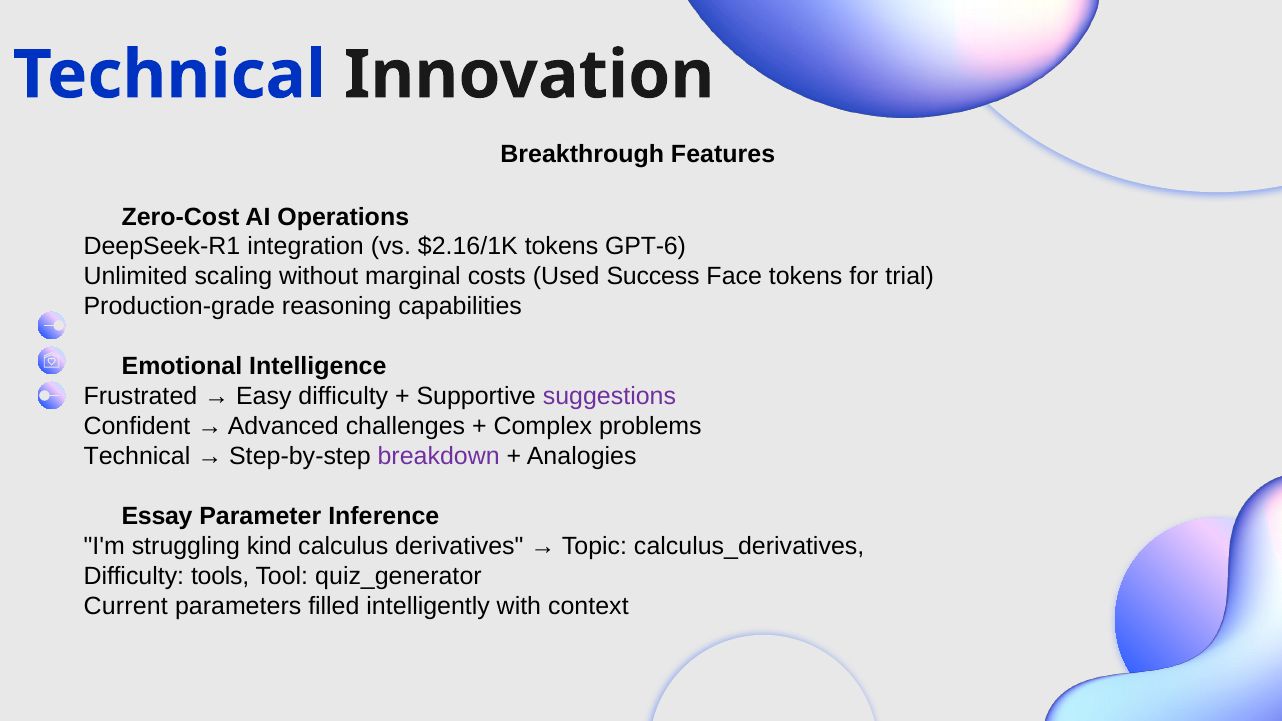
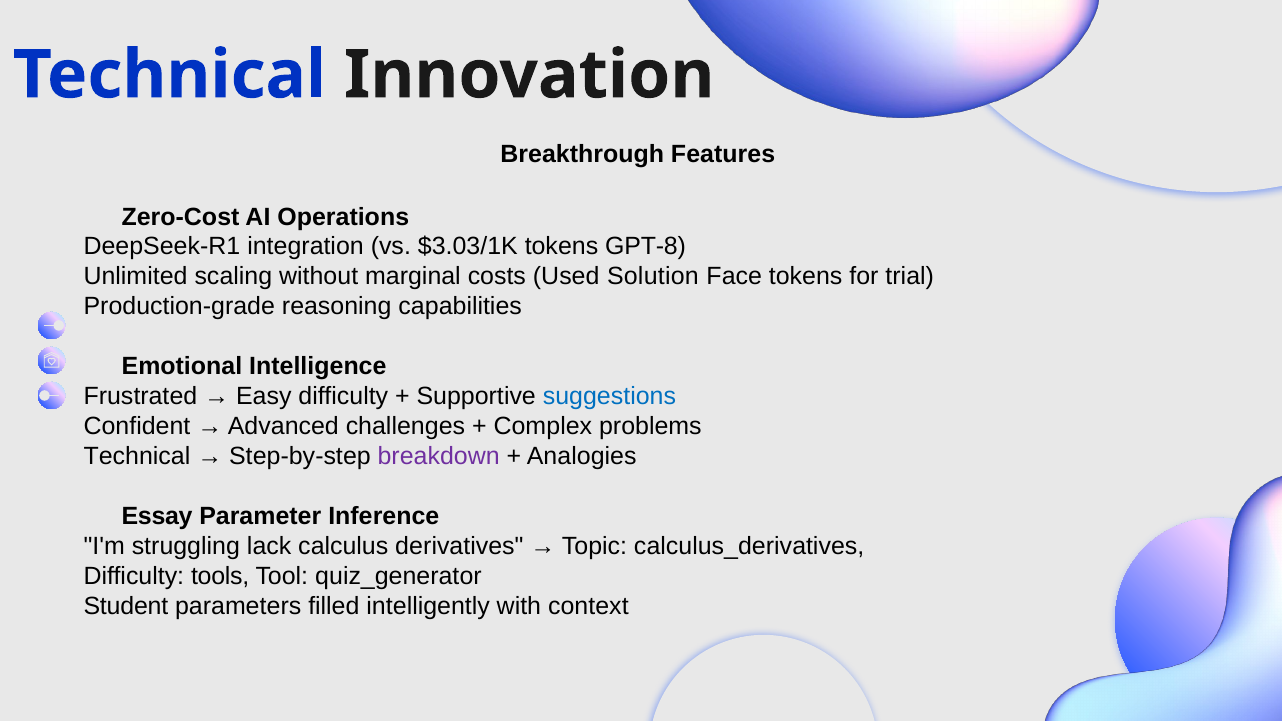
$2.16/1K: $2.16/1K -> $3.03/1K
GPT-6: GPT-6 -> GPT-8
Success: Success -> Solution
suggestions colour: purple -> blue
kind: kind -> lack
Current: Current -> Student
